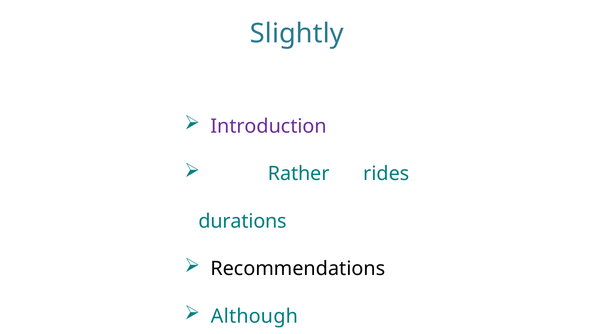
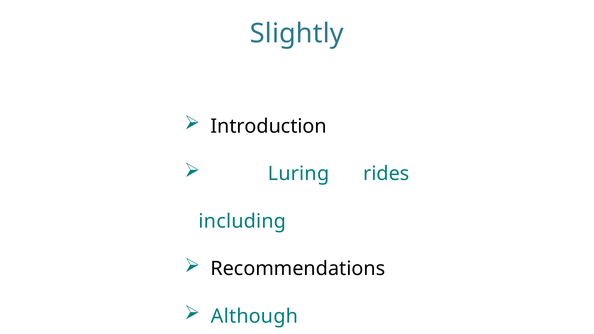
Introduction colour: purple -> black
Rather: Rather -> Luring
durations: durations -> including
